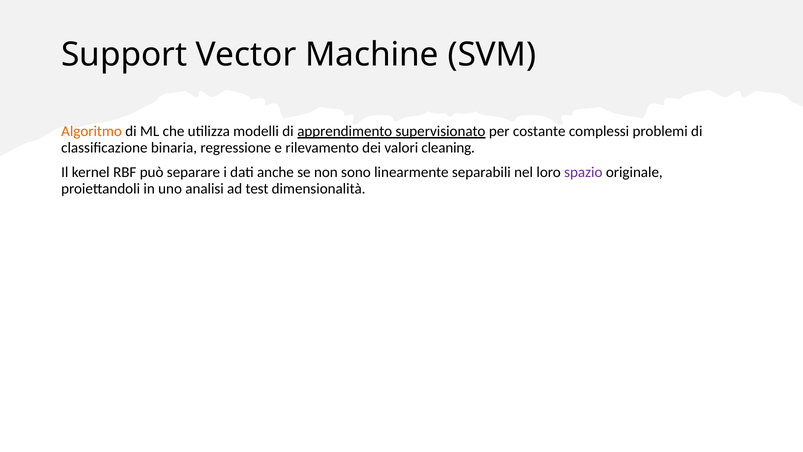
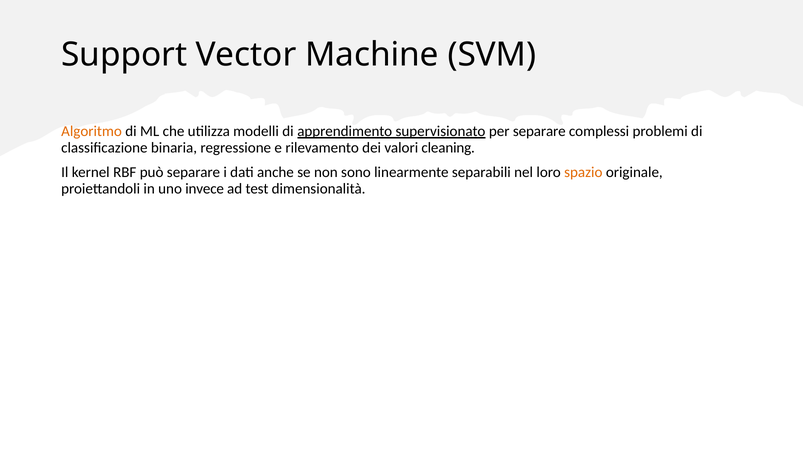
per costante: costante -> separare
spazio colour: purple -> orange
analisi: analisi -> invece
